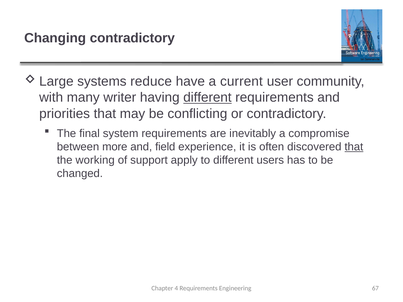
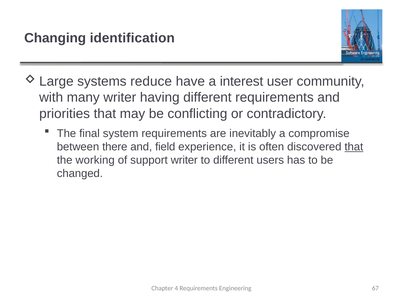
Changing contradictory: contradictory -> identification
current: current -> interest
different at (207, 98) underline: present -> none
more: more -> there
support apply: apply -> writer
